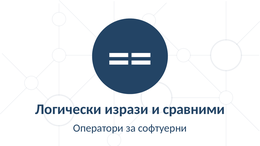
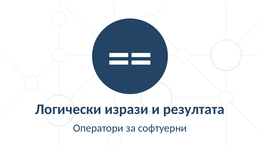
сравними: сравними -> резултата
